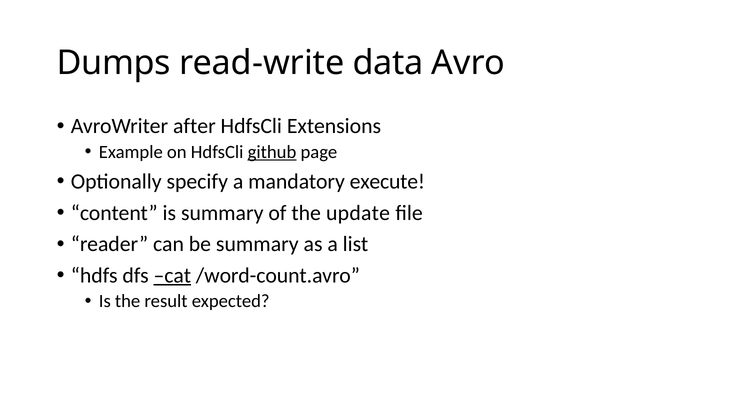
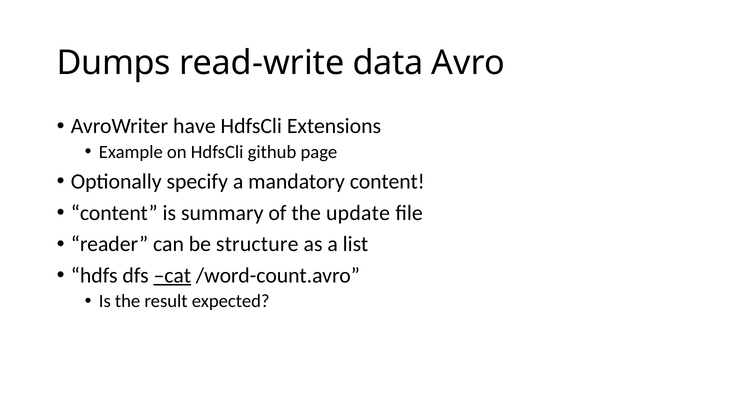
after: after -> have
github underline: present -> none
mandatory execute: execute -> content
be summary: summary -> structure
